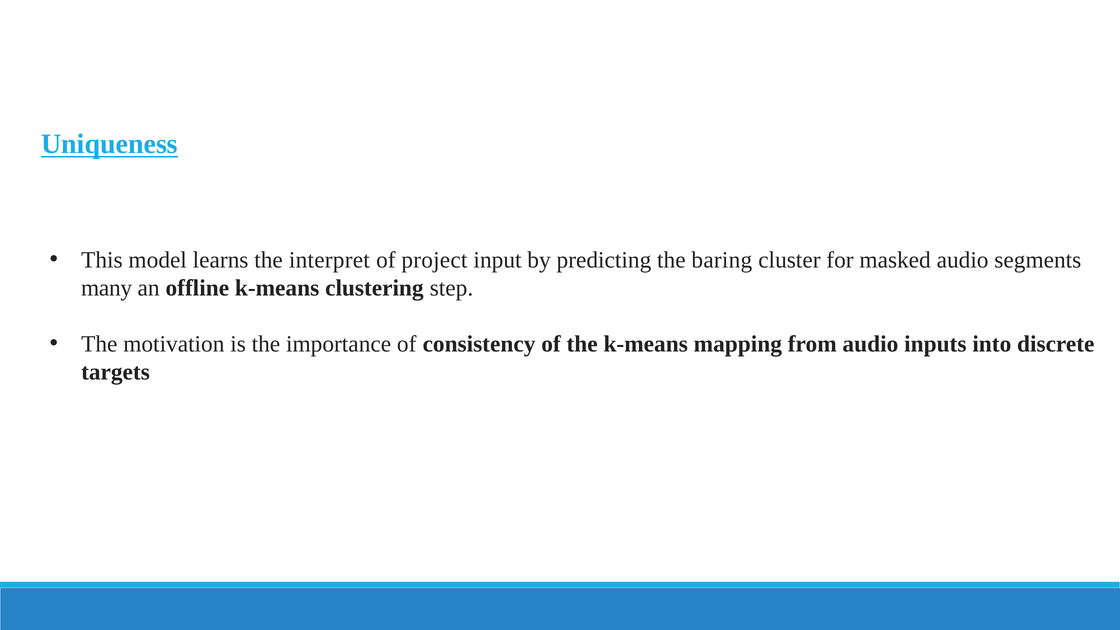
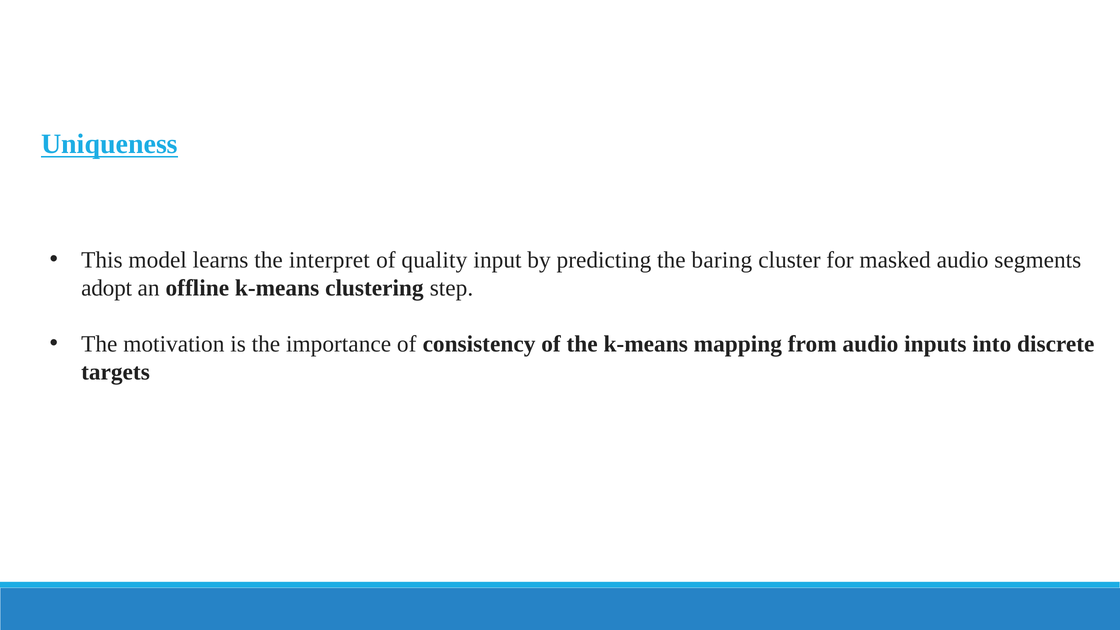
project: project -> quality
many: many -> adopt
